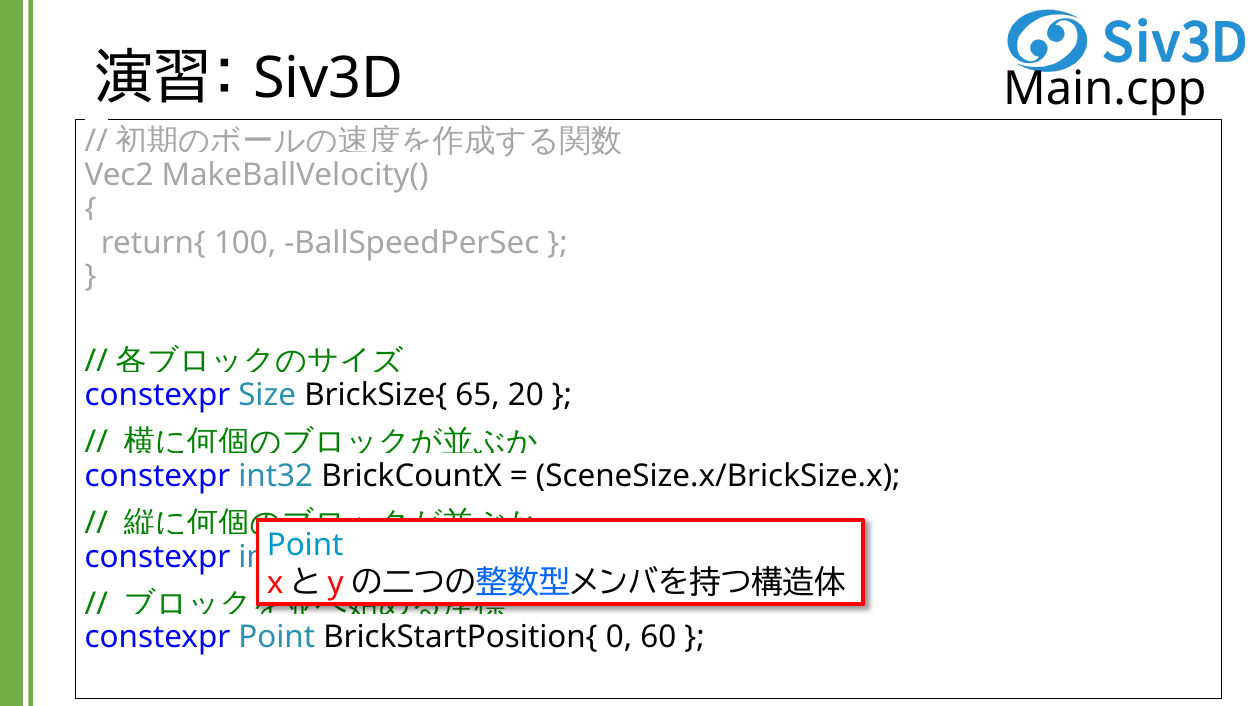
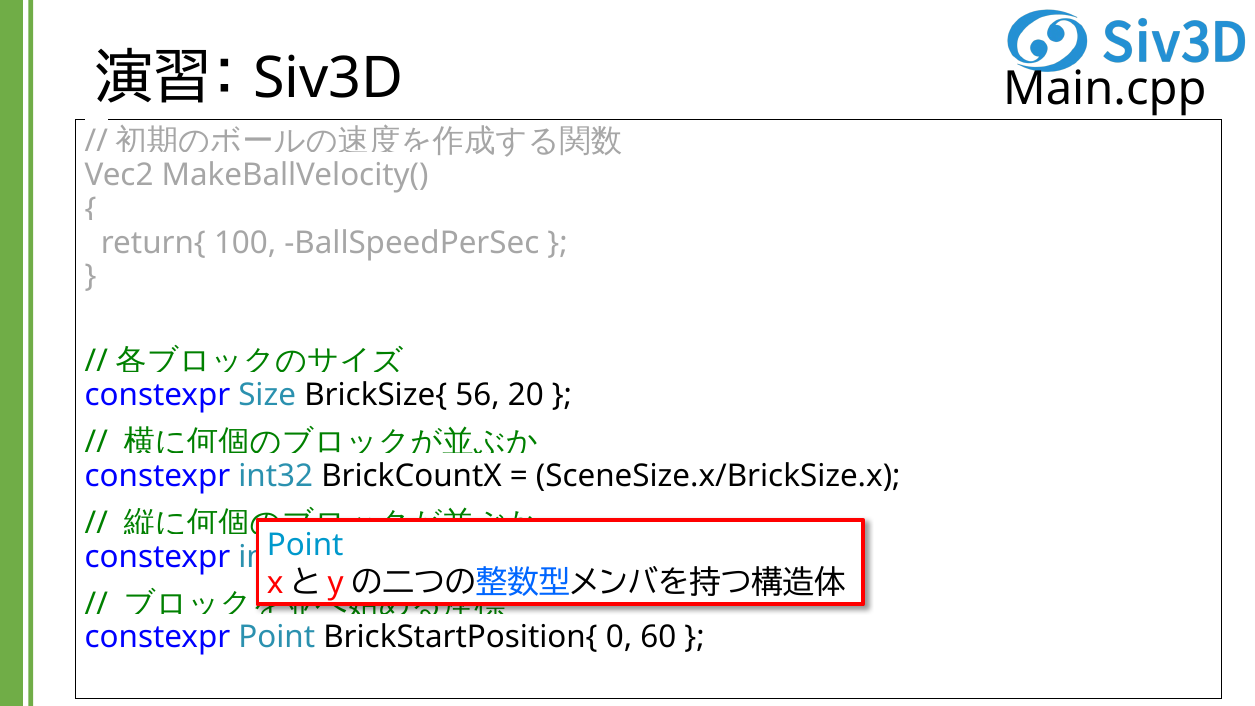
65: 65 -> 56
